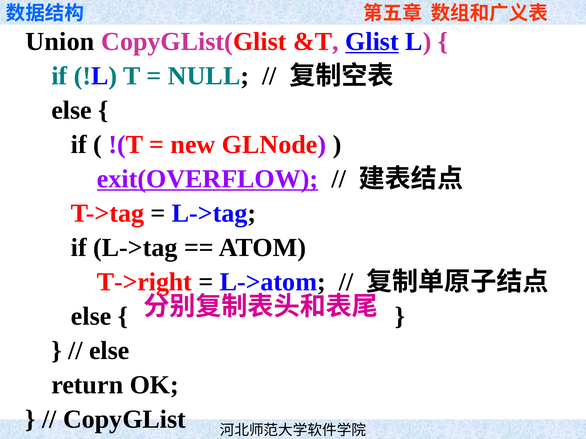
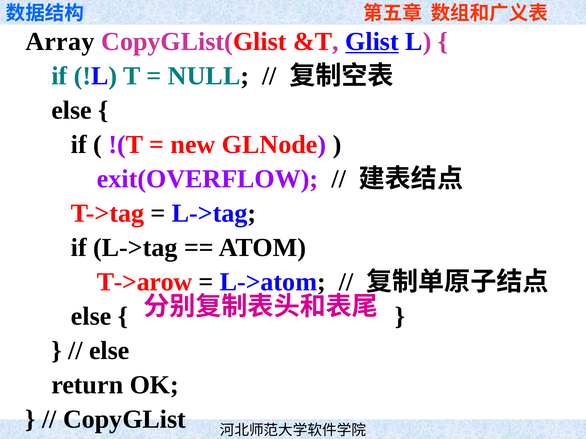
Union: Union -> Array
exit(OVERFLOW underline: present -> none
T->right: T->right -> T->arow
